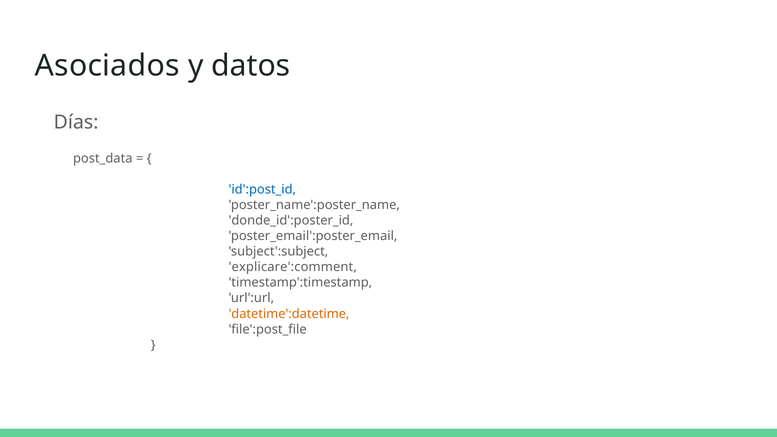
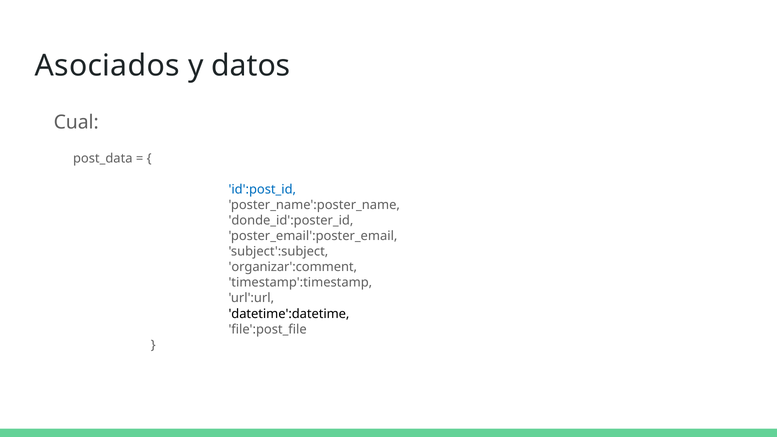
Días: Días -> Cual
explicare':comment: explicare':comment -> organizar':comment
datetime':datetime colour: orange -> black
